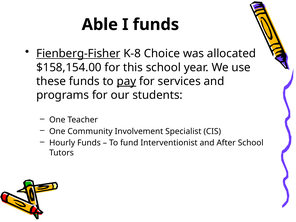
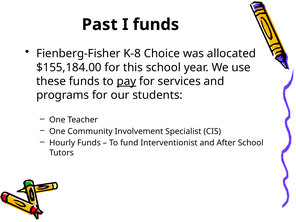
Able: Able -> Past
Fienberg-Fisher underline: present -> none
$158,154.00: $158,154.00 -> $155,184.00
